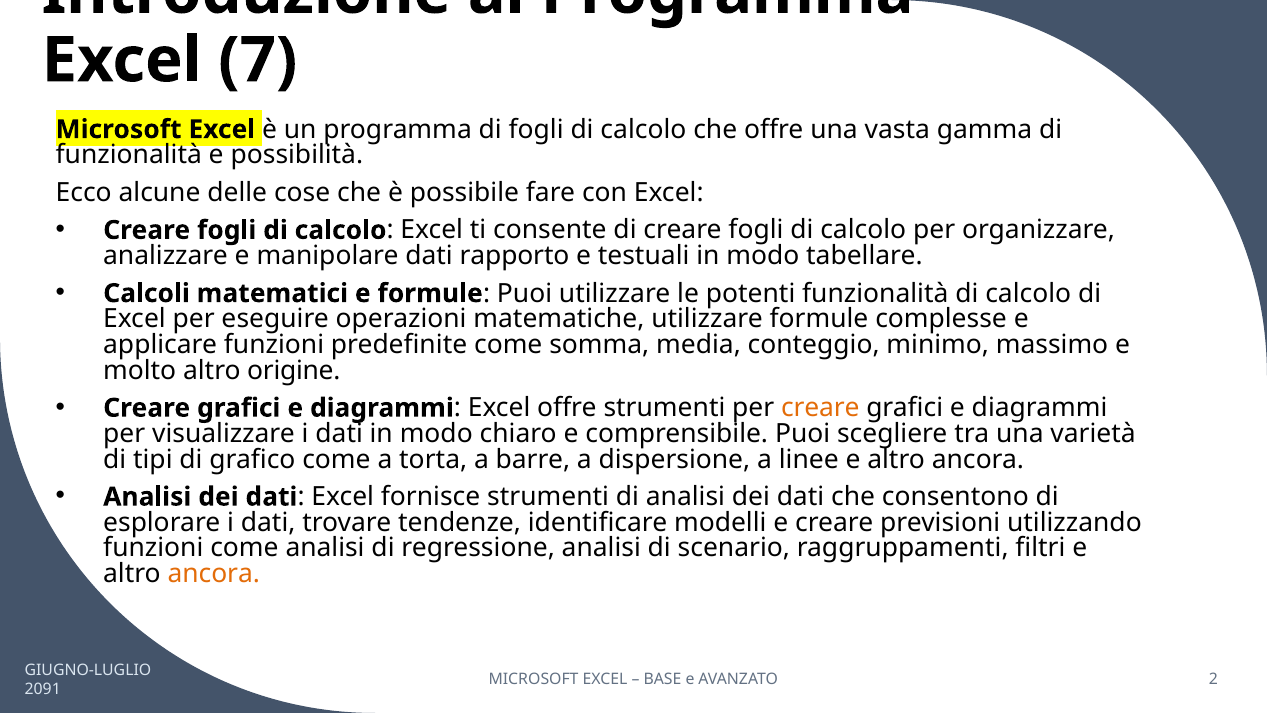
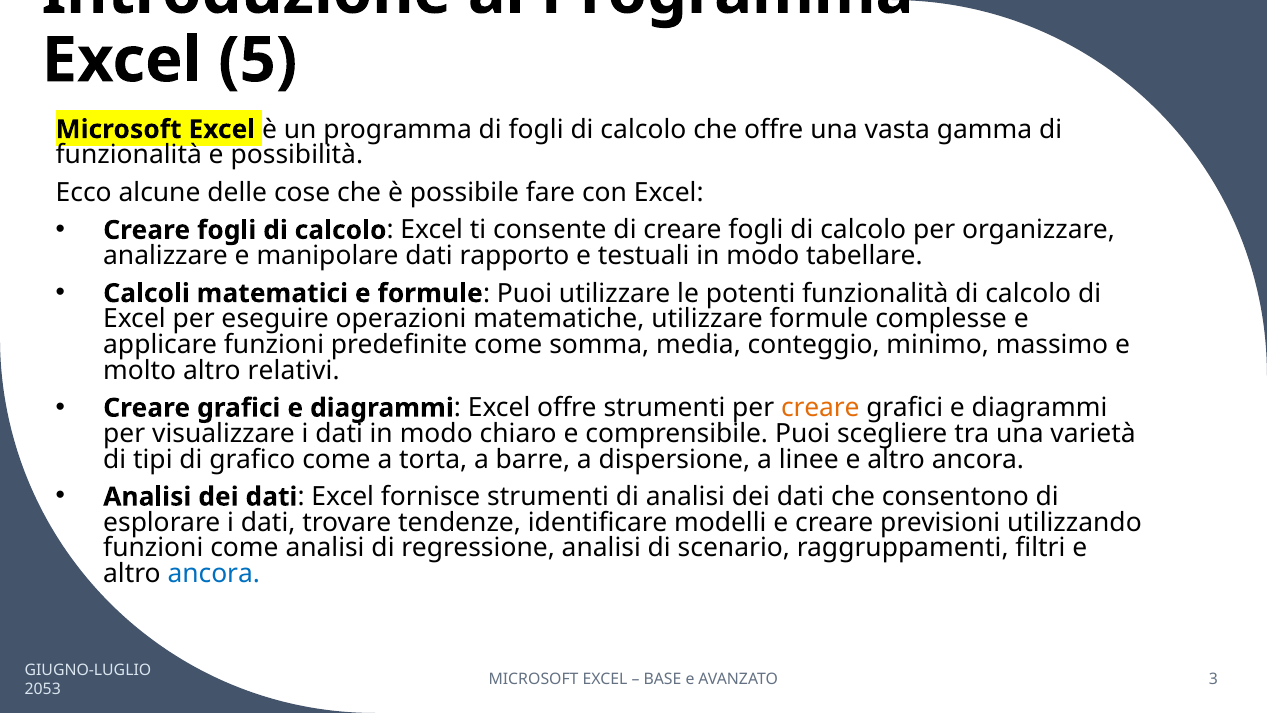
7: 7 -> 5
origine: origine -> relativi
ancora at (214, 574) colour: orange -> blue
2: 2 -> 3
2091: 2091 -> 2053
